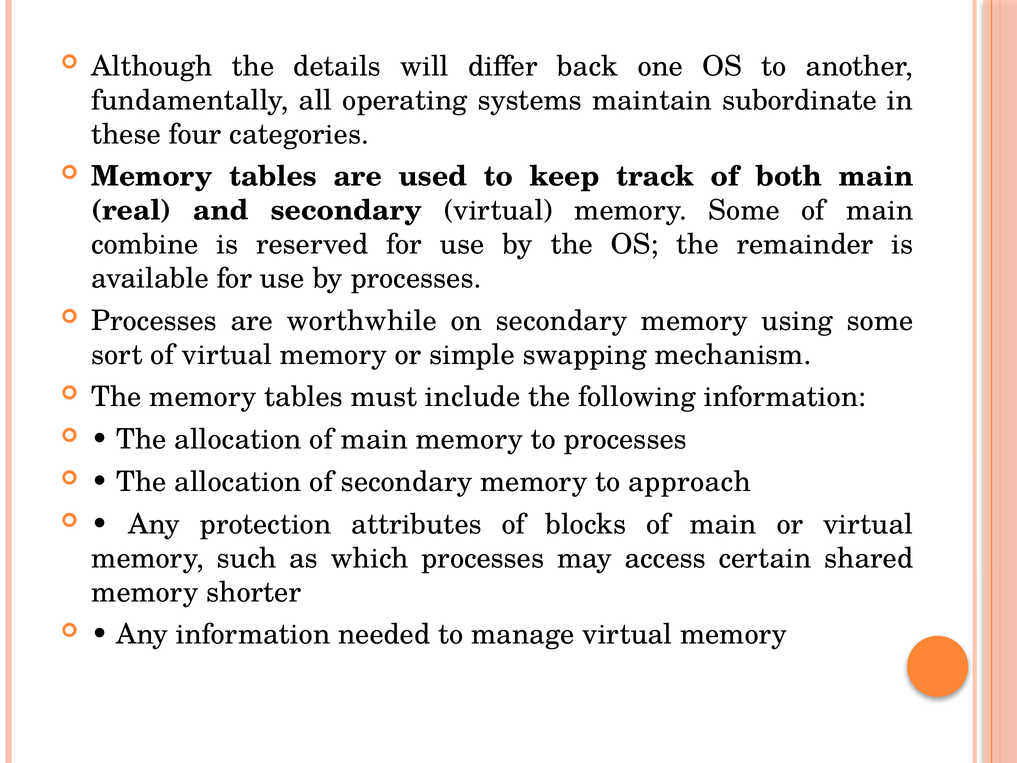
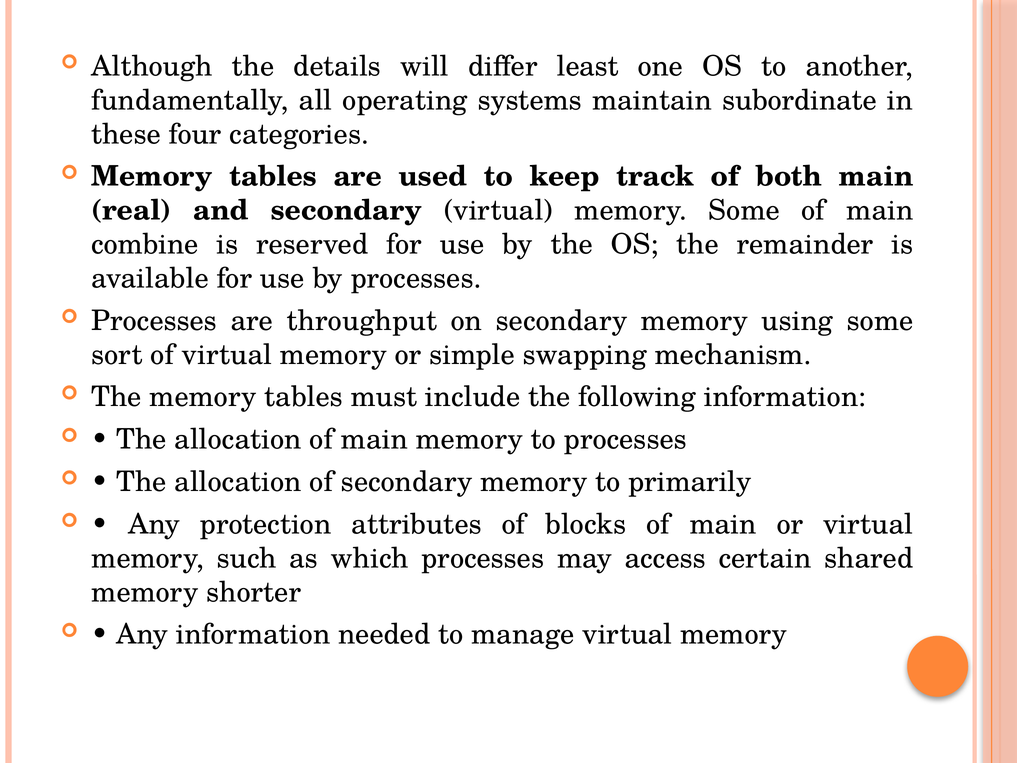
back: back -> least
worthwhile: worthwhile -> throughput
approach: approach -> primarily
